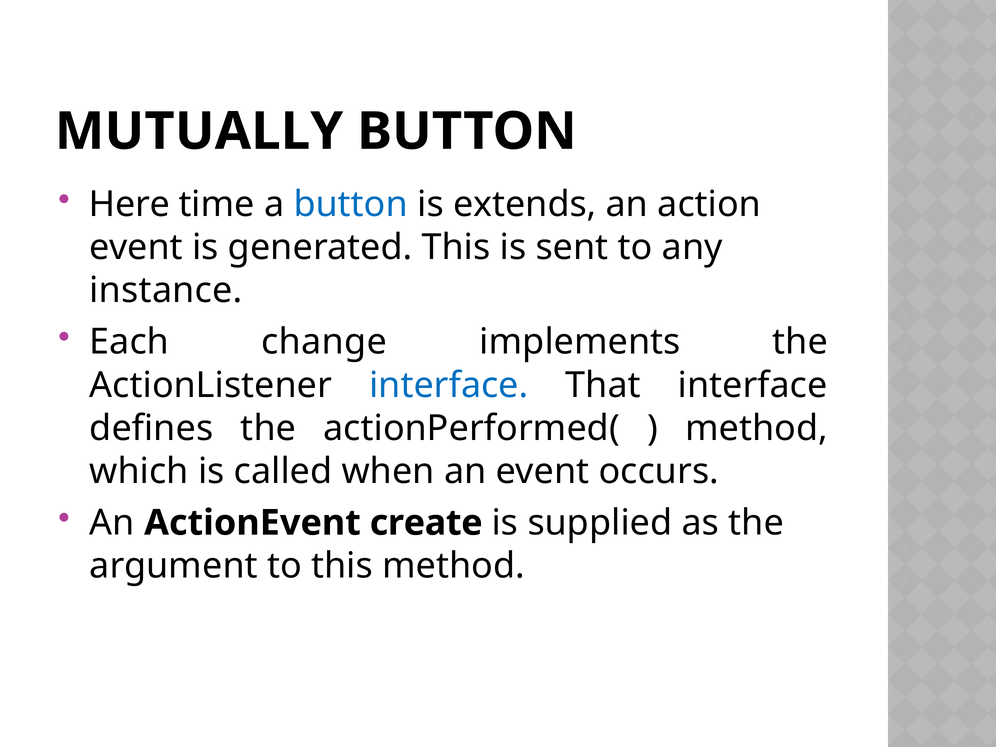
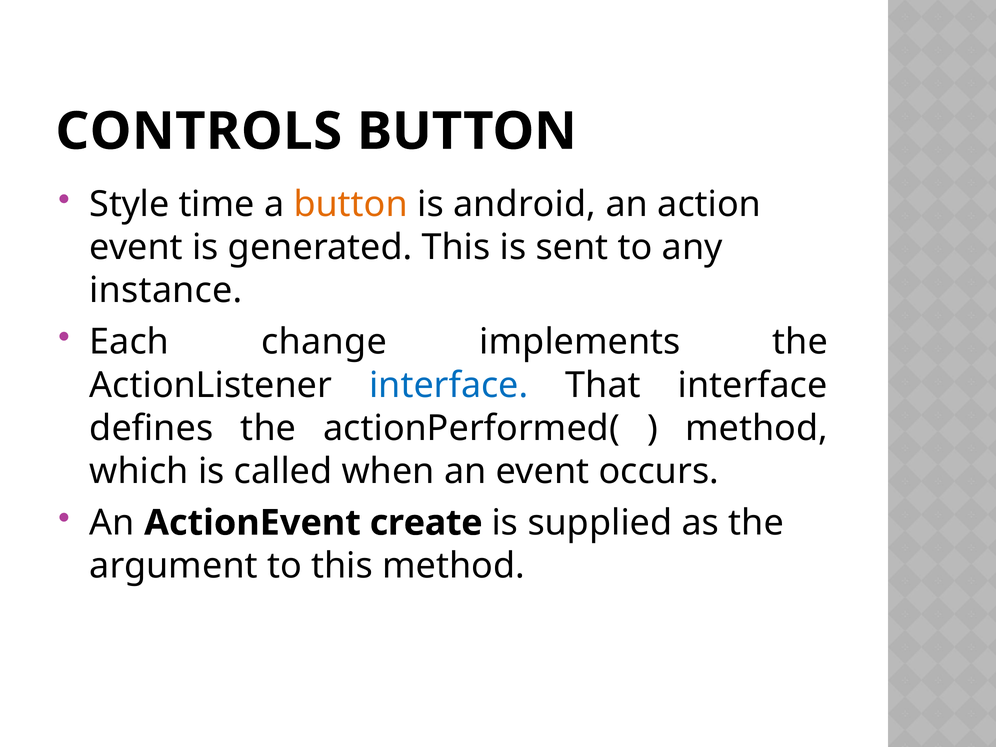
MUTUALLY: MUTUALLY -> CONTROLS
Here: Here -> Style
button at (351, 204) colour: blue -> orange
extends: extends -> android
